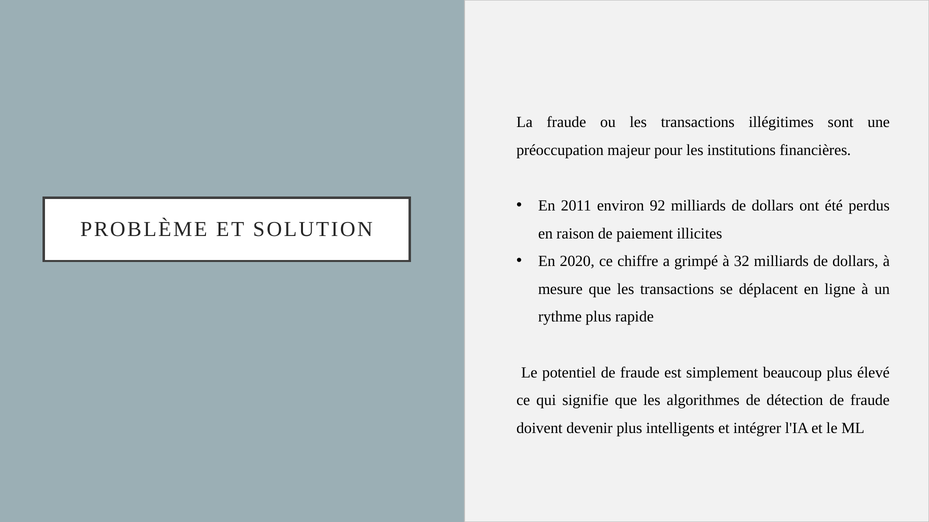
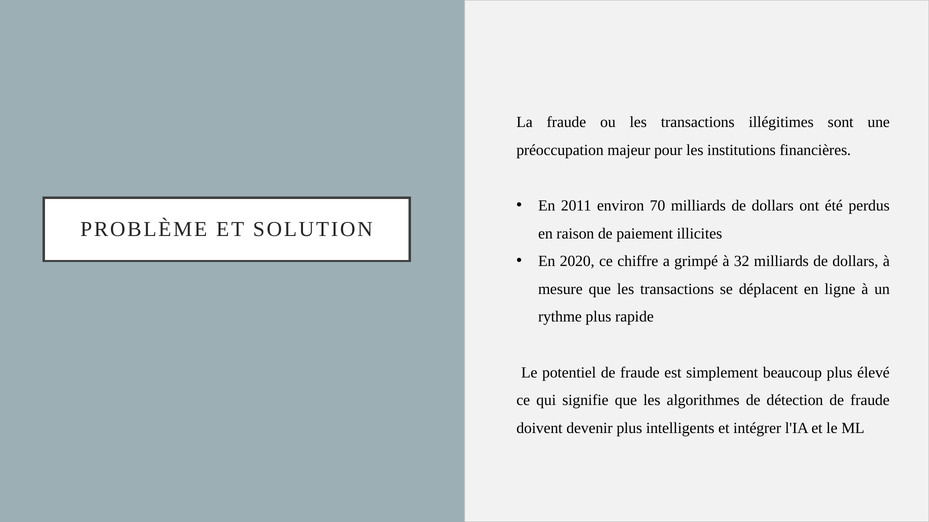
92: 92 -> 70
